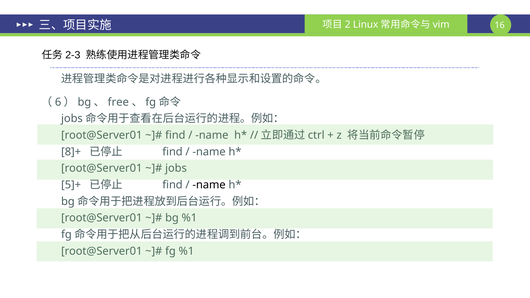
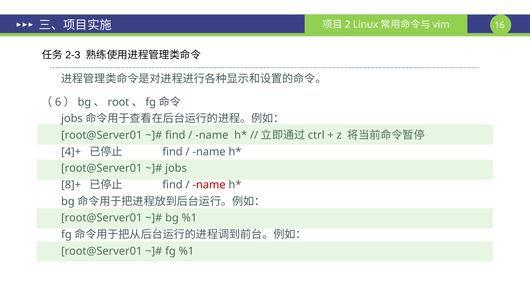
free: free -> root
8]+: 8]+ -> 4]+
5]+: 5]+ -> 8]+
name at (209, 185) colour: black -> red
